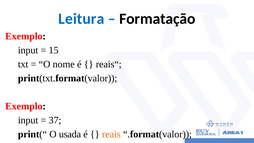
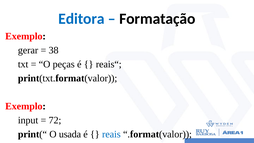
Leitura: Leitura -> Editora
input at (28, 50): input -> gerar
15: 15 -> 38
nome: nome -> peças
37: 37 -> 72
reais colour: orange -> blue
